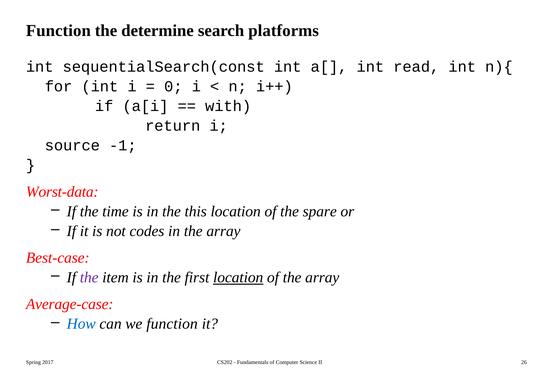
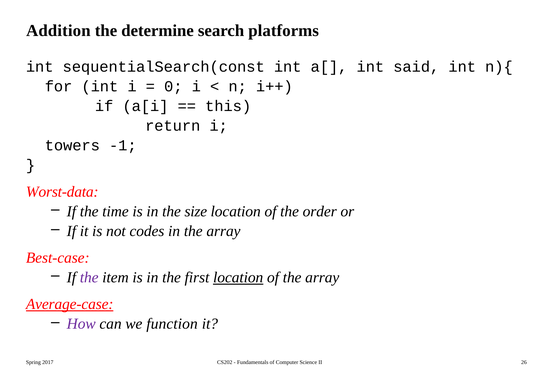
Function at (58, 30): Function -> Addition
read: read -> said
with: with -> this
source: source -> towers
this: this -> size
spare: spare -> order
Average-case underline: none -> present
How colour: blue -> purple
